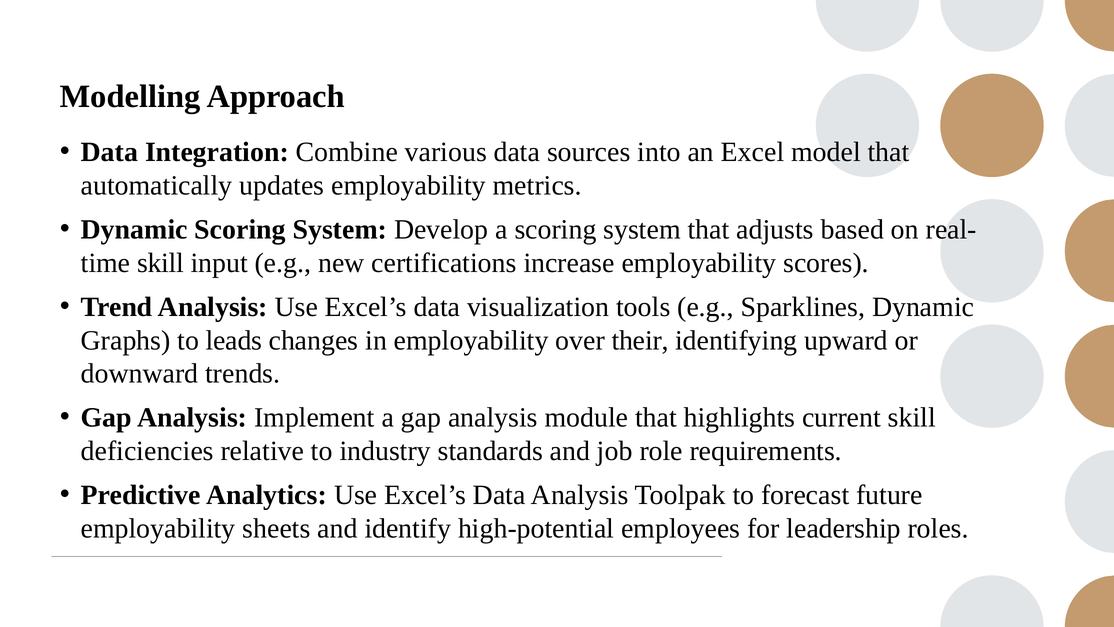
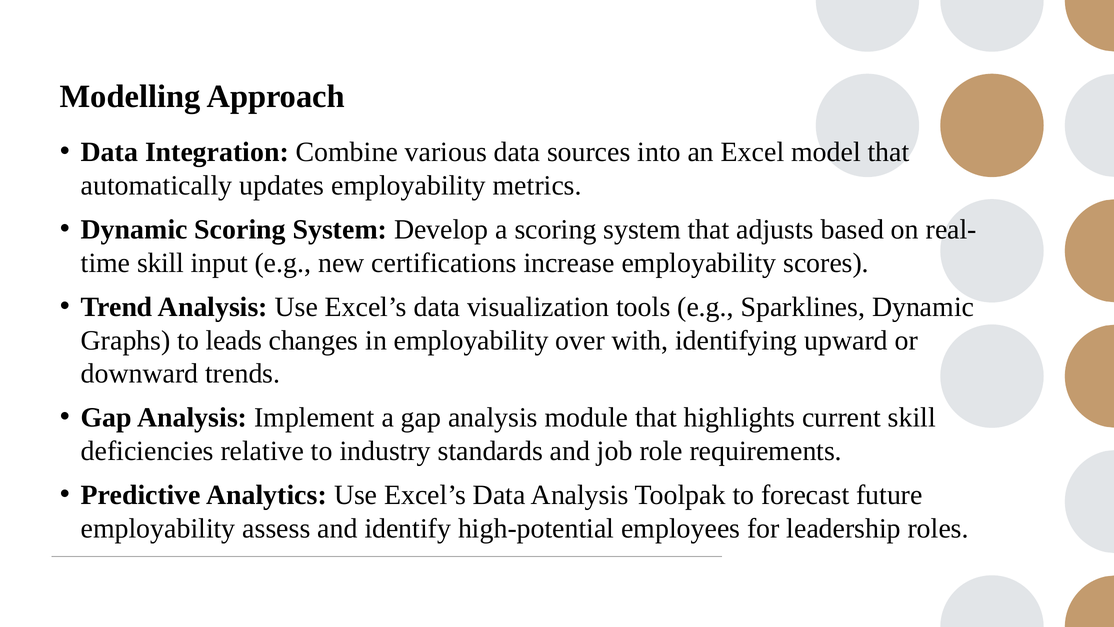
their: their -> with
sheets: sheets -> assess
